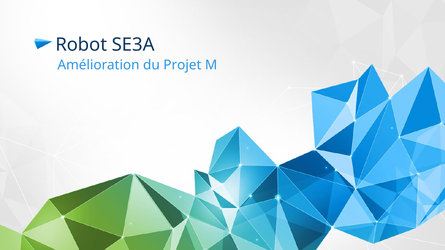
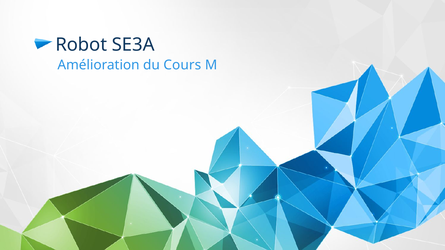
Projet: Projet -> Cours
